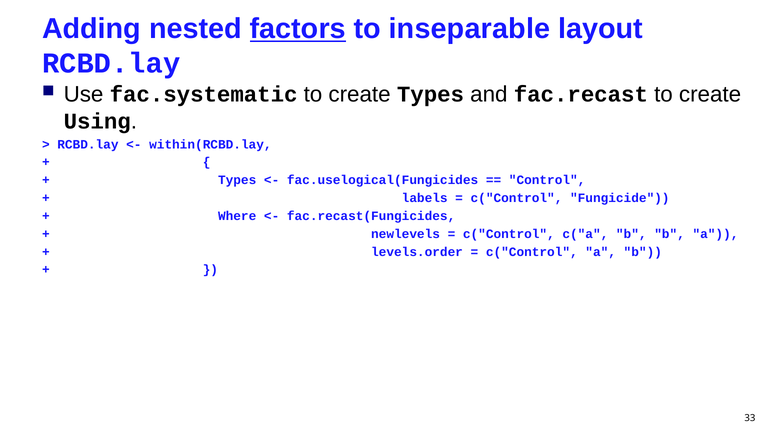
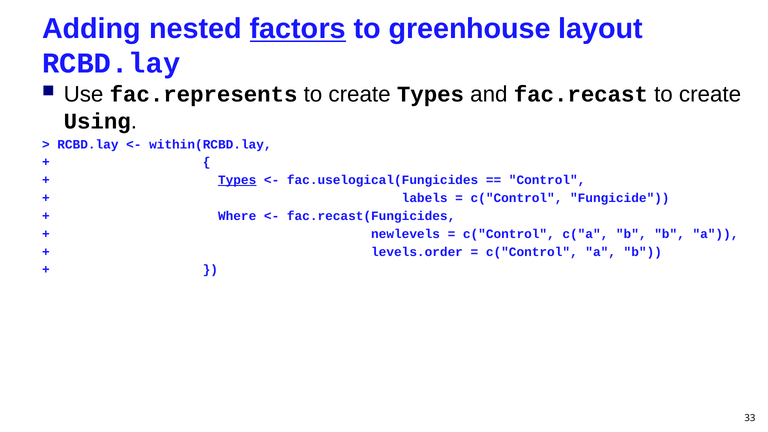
inseparable: inseparable -> greenhouse
fac.systematic: fac.systematic -> fac.represents
Types at (237, 180) underline: none -> present
